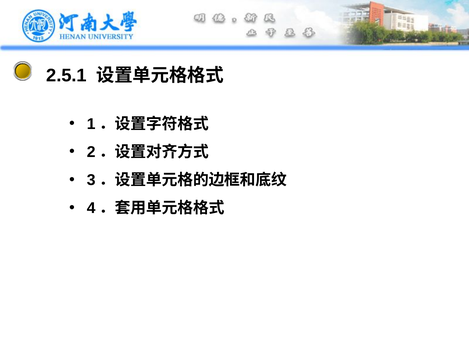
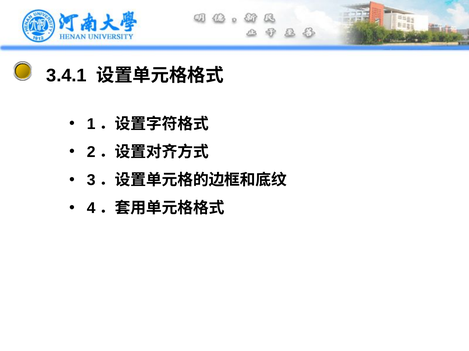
2.5.1: 2.5.1 -> 3.4.1
